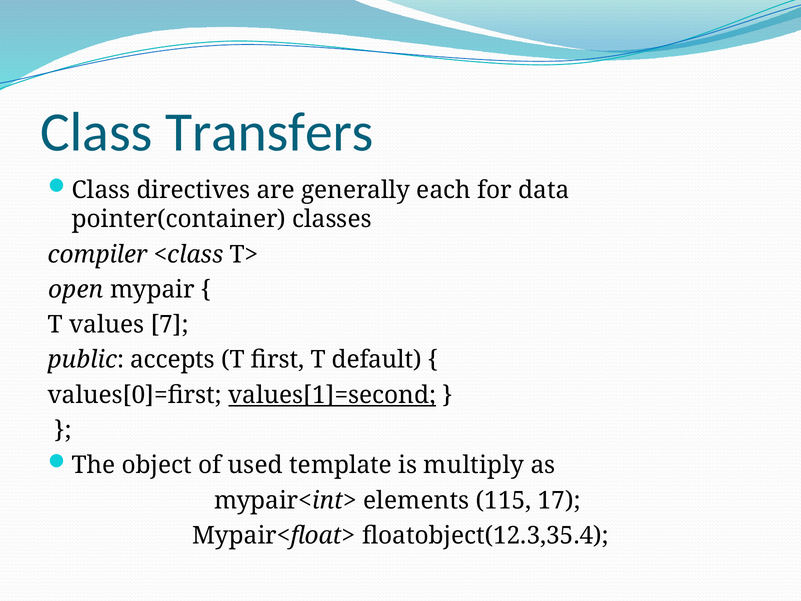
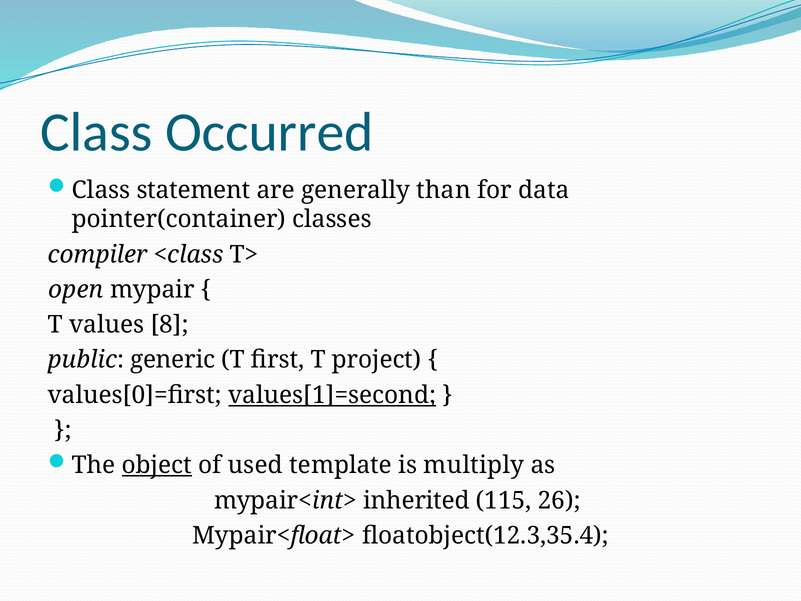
Transfers: Transfers -> Occurred
directives: directives -> statement
each: each -> than
7: 7 -> 8
accepts: accepts -> generic
default: default -> project
object underline: none -> present
elements: elements -> inherited
17: 17 -> 26
